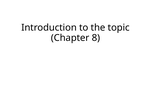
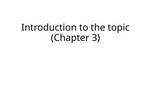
8: 8 -> 3
